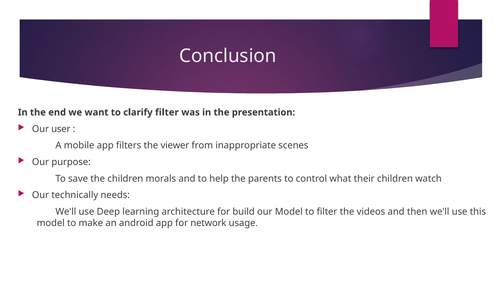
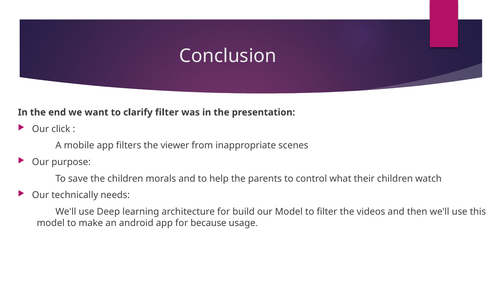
user: user -> click
network: network -> because
